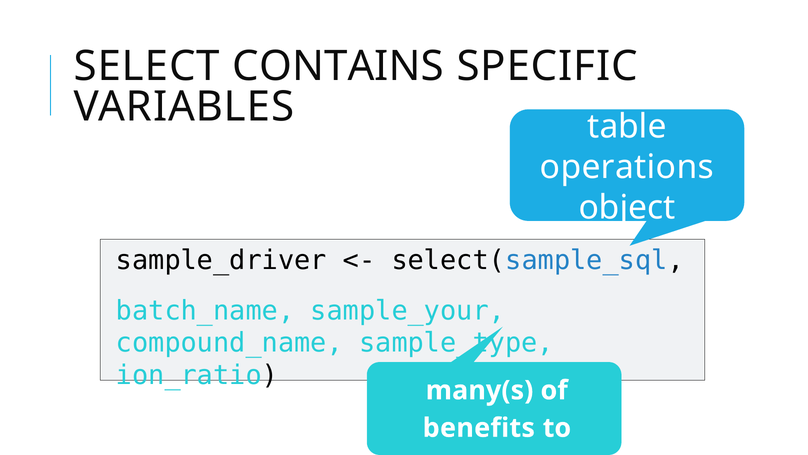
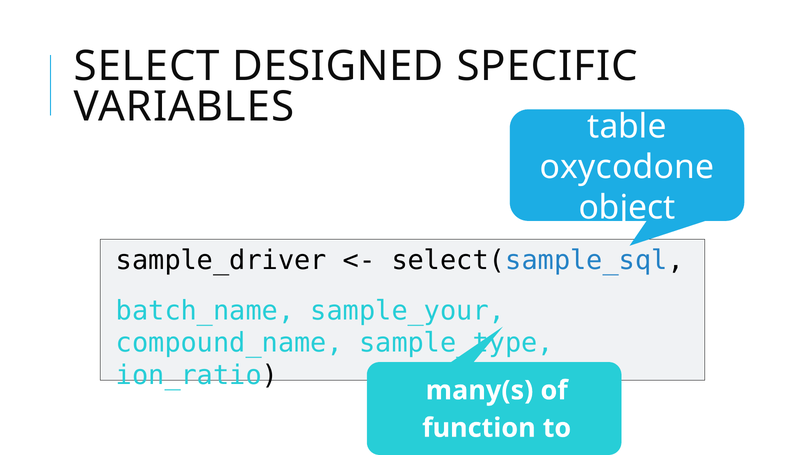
CONTAINS: CONTAINS -> DESIGNED
operations: operations -> oxycodone
benefits: benefits -> function
